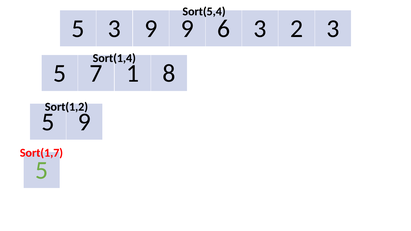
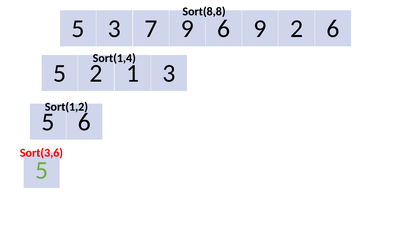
Sort(5,4: Sort(5,4 -> Sort(8,8
3 9: 9 -> 7
6 3: 3 -> 9
2 3: 3 -> 6
5 7: 7 -> 2
1 8: 8 -> 3
5 9: 9 -> 6
Sort(1,7: Sort(1,7 -> Sort(3,6
